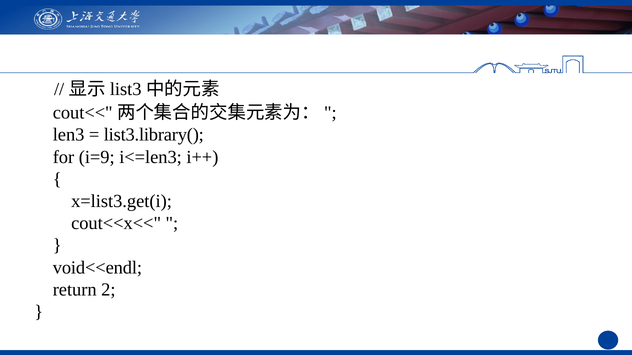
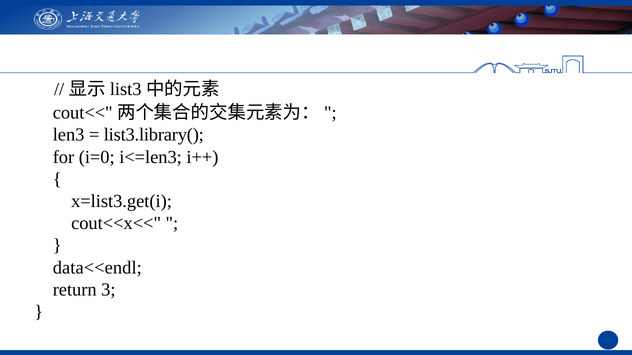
i=9: i=9 -> i=0
void<<endl: void<<endl -> data<<endl
2: 2 -> 3
